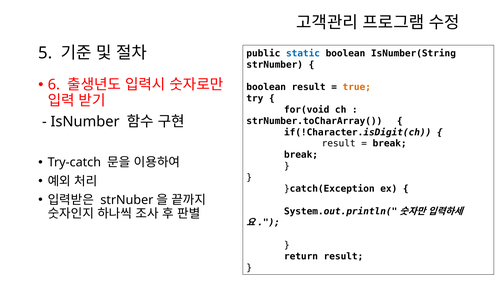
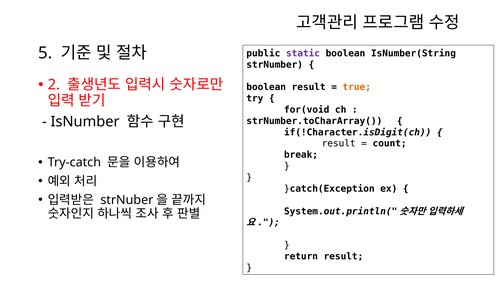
static colour: blue -> purple
6: 6 -> 2
break at (390, 144): break -> count
